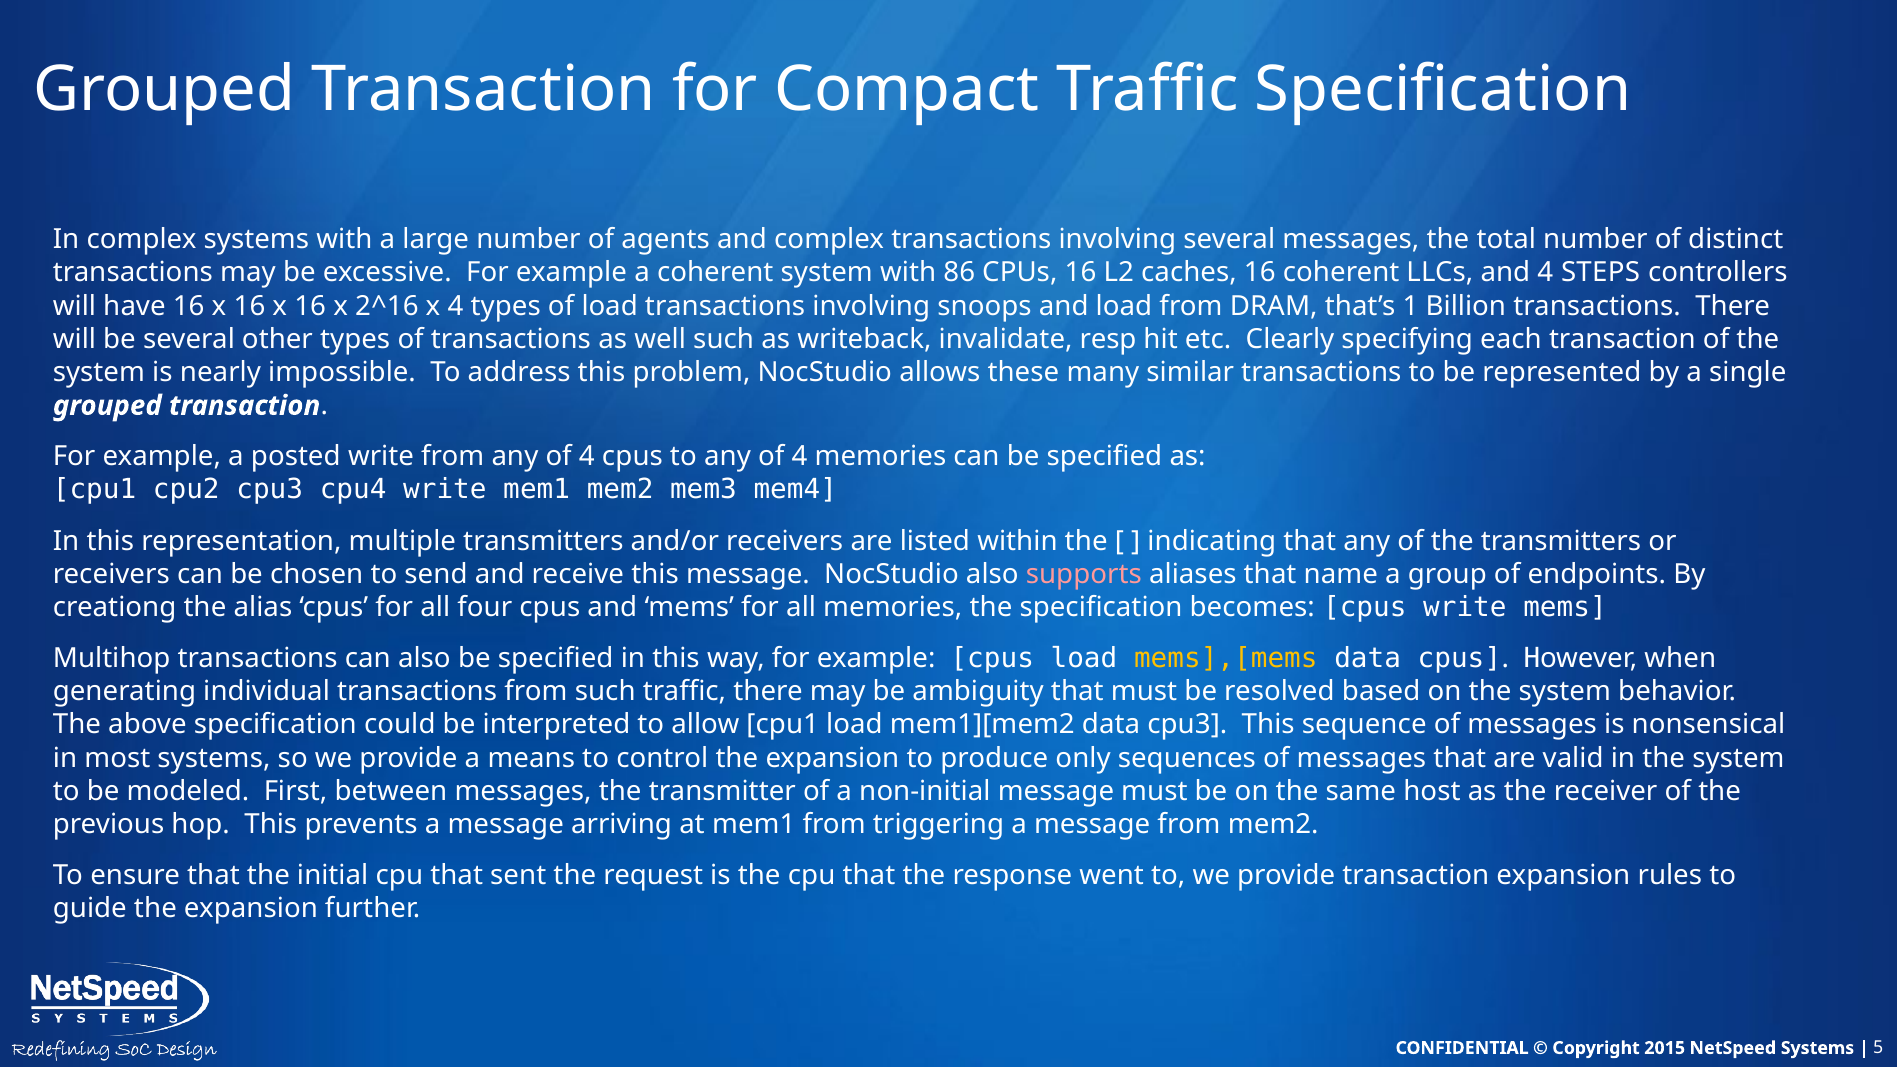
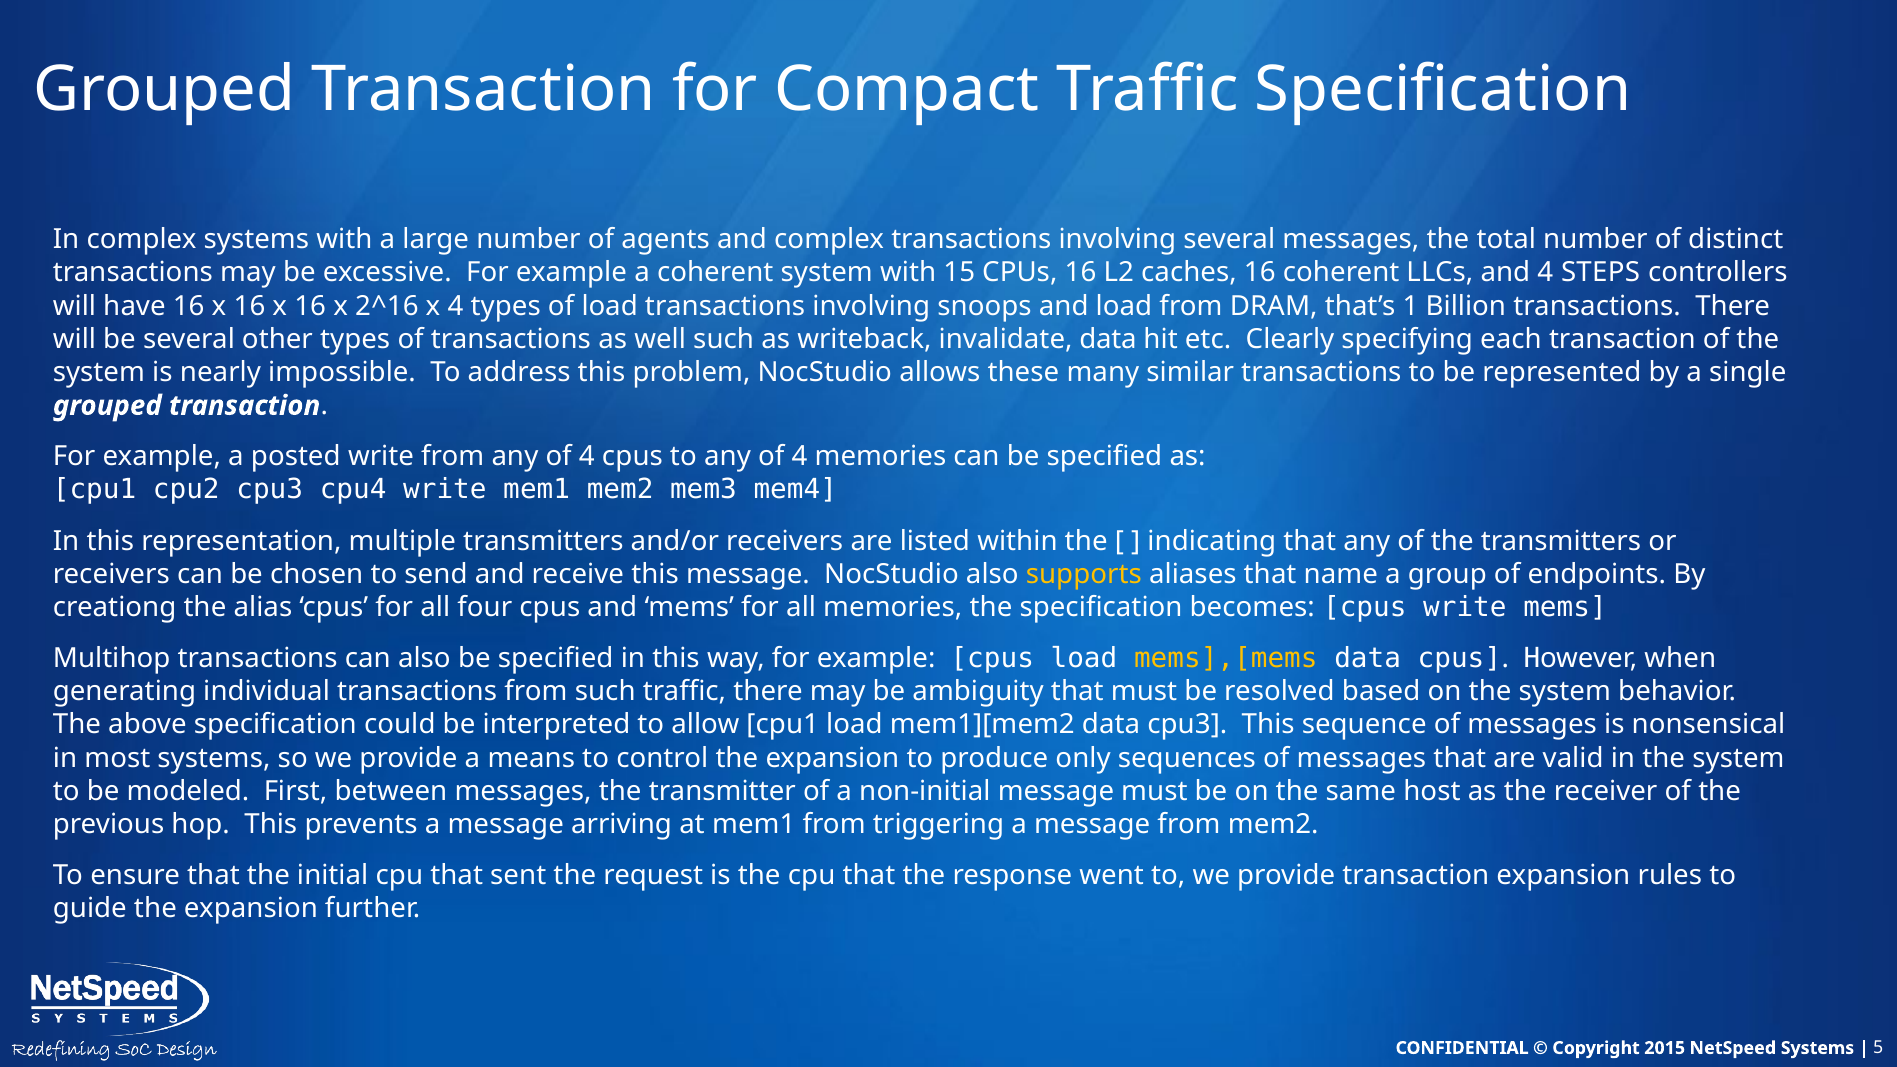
86: 86 -> 15
invalidate resp: resp -> data
supports colour: pink -> yellow
